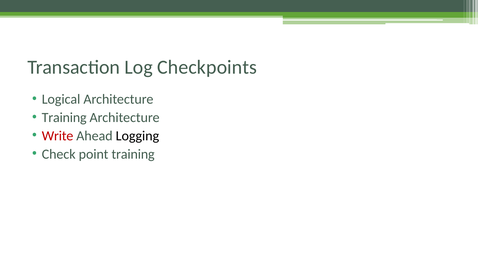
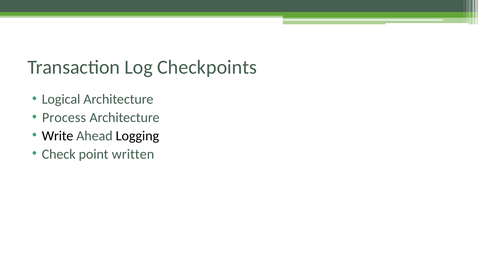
Training at (64, 118): Training -> Process
Write colour: red -> black
point training: training -> written
